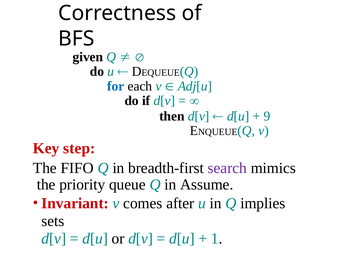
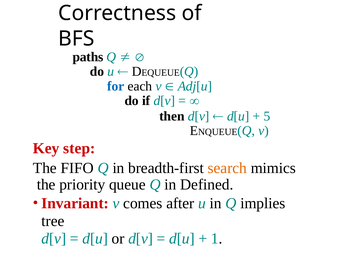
given: given -> paths
9: 9 -> 5
search colour: purple -> orange
Assume: Assume -> Defined
sets: sets -> tree
